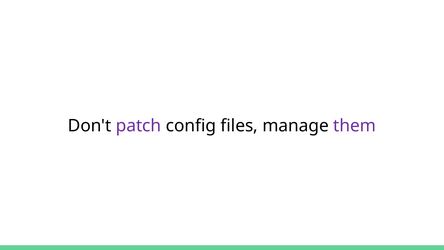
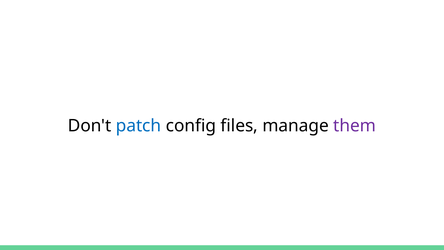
patch colour: purple -> blue
